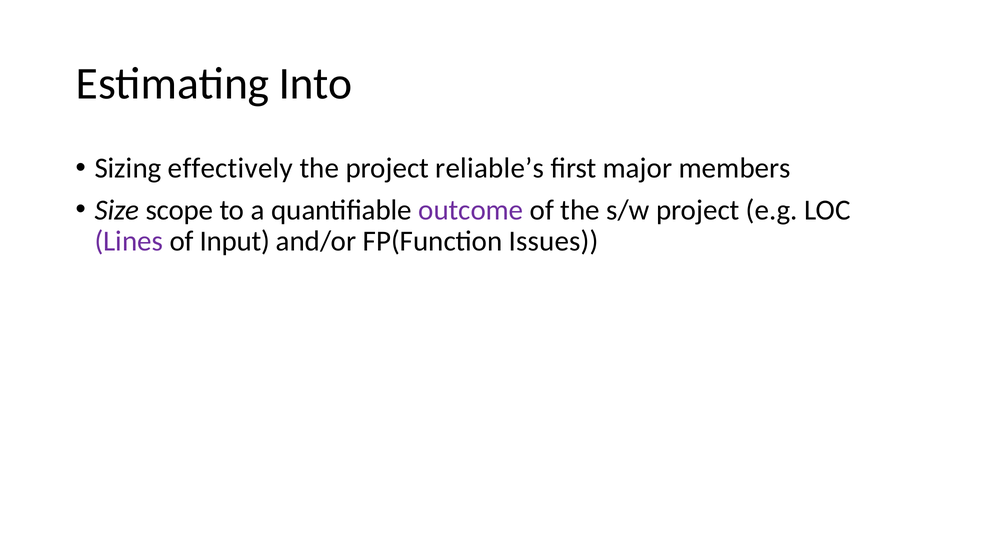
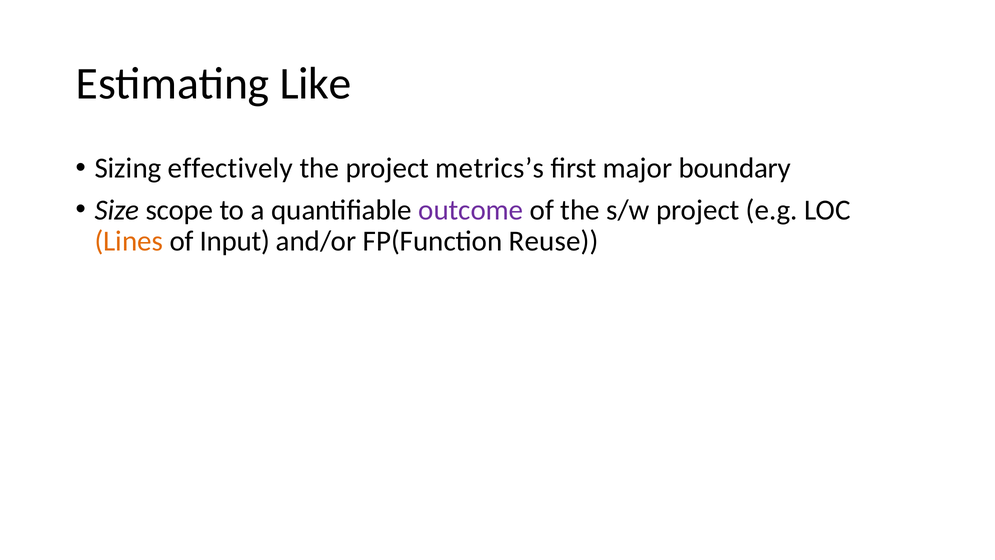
Into: Into -> Like
reliable’s: reliable’s -> metrics’s
members: members -> boundary
Lines colour: purple -> orange
Issues: Issues -> Reuse
